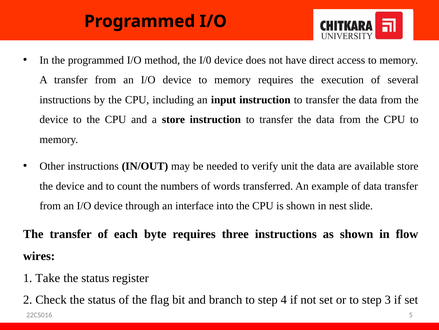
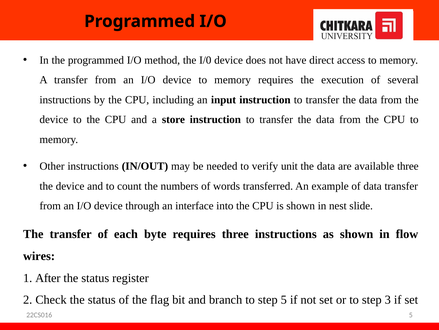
available store: store -> three
Take: Take -> After
step 4: 4 -> 5
